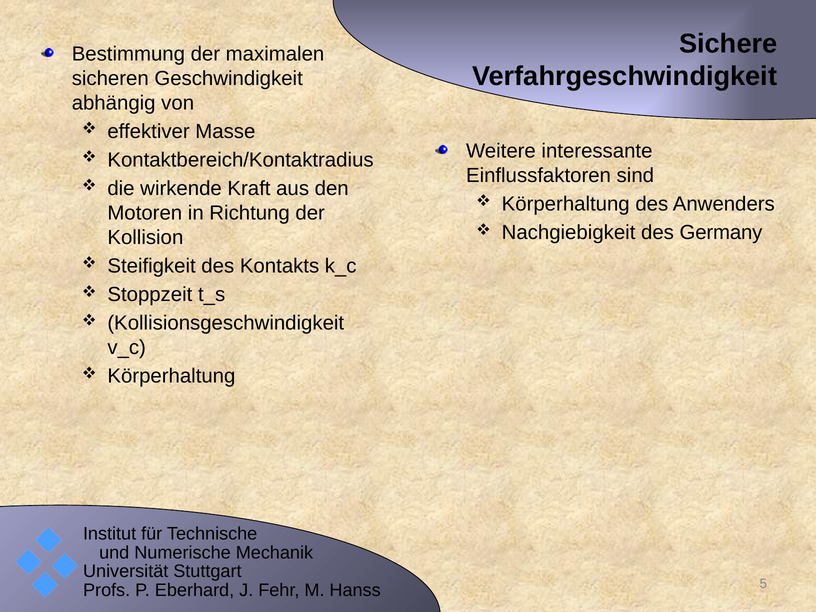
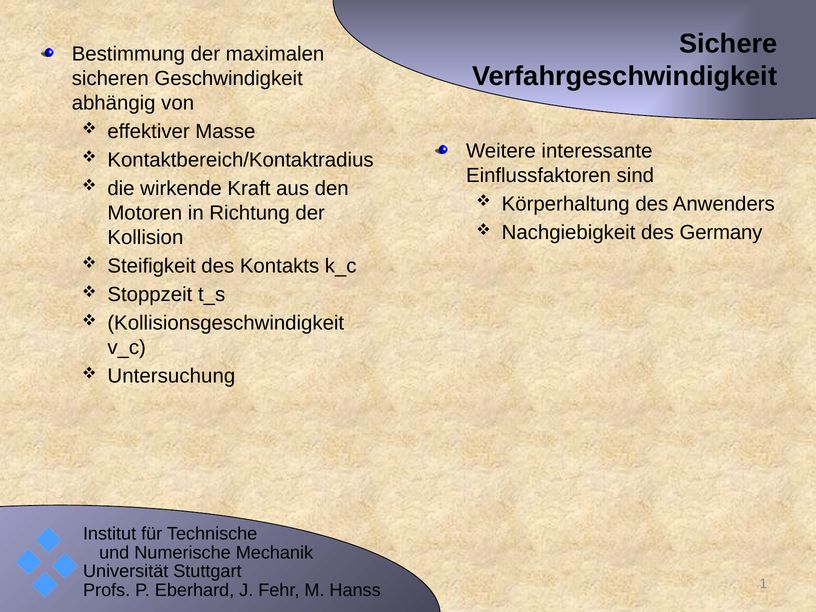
Körperhaltung at (171, 376): Körperhaltung -> Untersuchung
5: 5 -> 1
